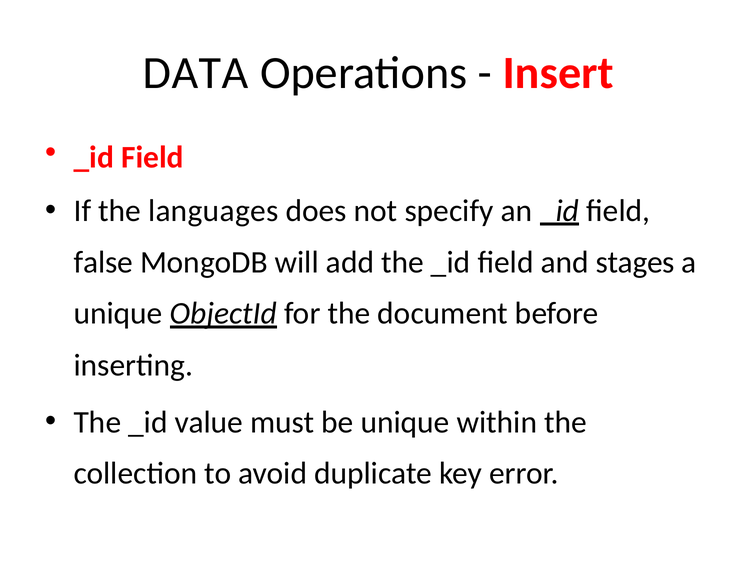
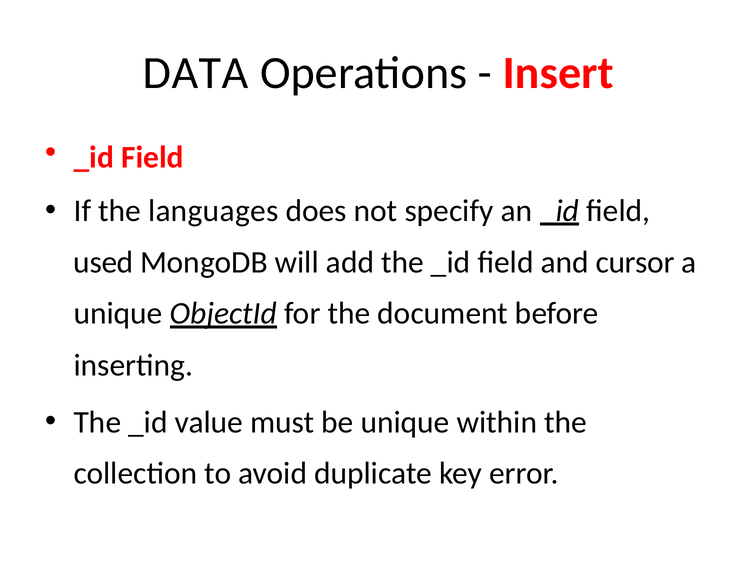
false: false -> used
stages: stages -> cursor
